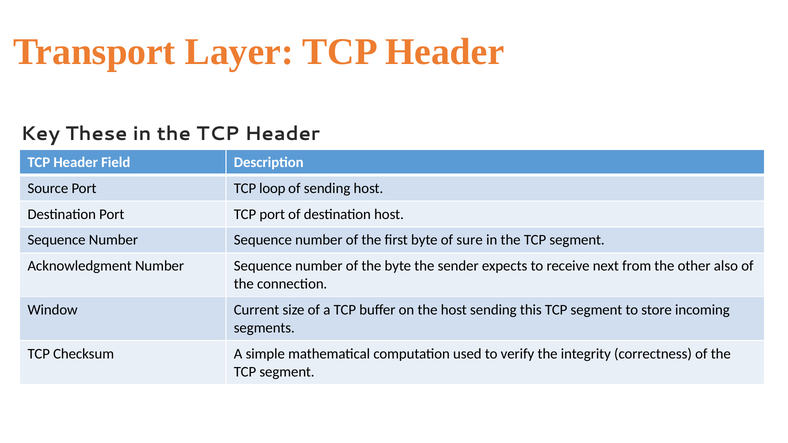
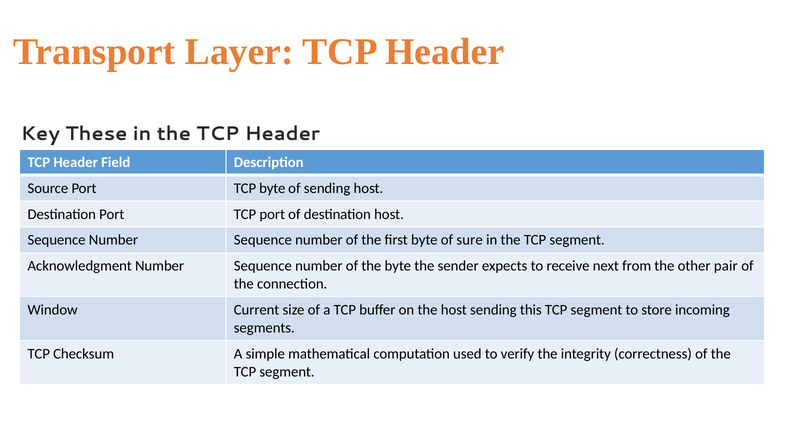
TCP loop: loop -> byte
also: also -> pair
